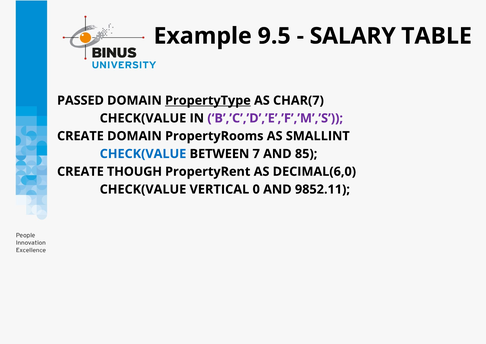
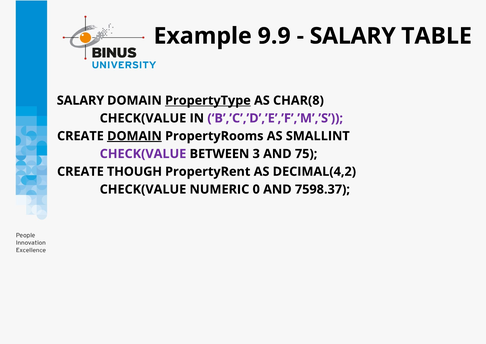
9.5: 9.5 -> 9.9
PASSED at (80, 100): PASSED -> SALARY
CHAR(7: CHAR(7 -> CHAR(8
DOMAIN at (134, 136) underline: none -> present
CHECK(VALUE at (143, 154) colour: blue -> purple
7: 7 -> 3
85: 85 -> 75
DECIMAL(6,0: DECIMAL(6,0 -> DECIMAL(4,2
VERTICAL: VERTICAL -> NUMERIC
9852.11: 9852.11 -> 7598.37
